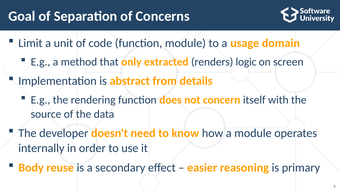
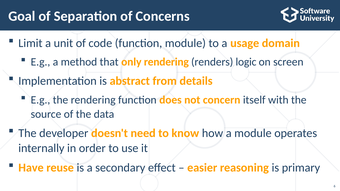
only extracted: extracted -> rendering
Body: Body -> Have
